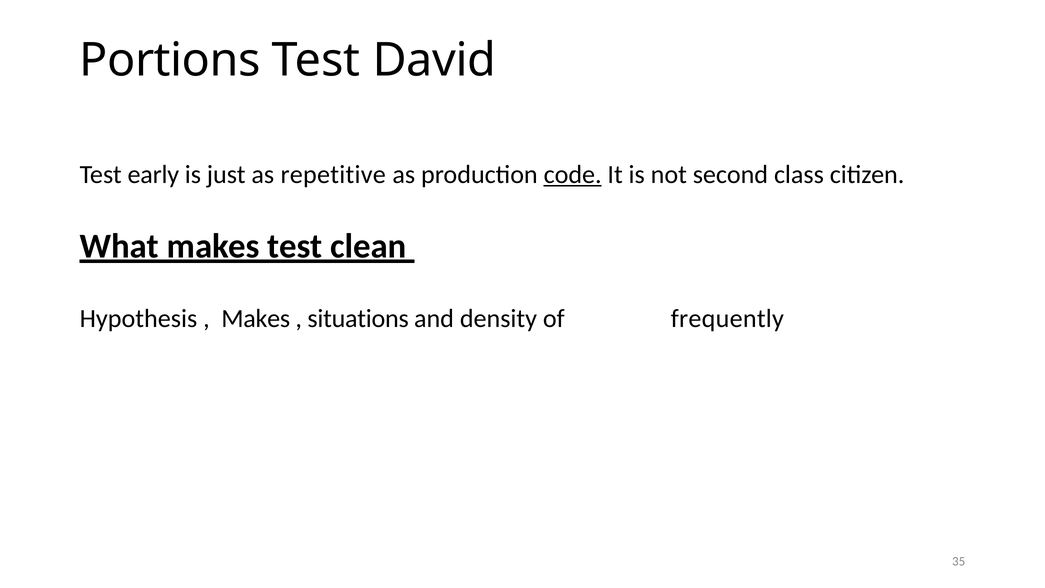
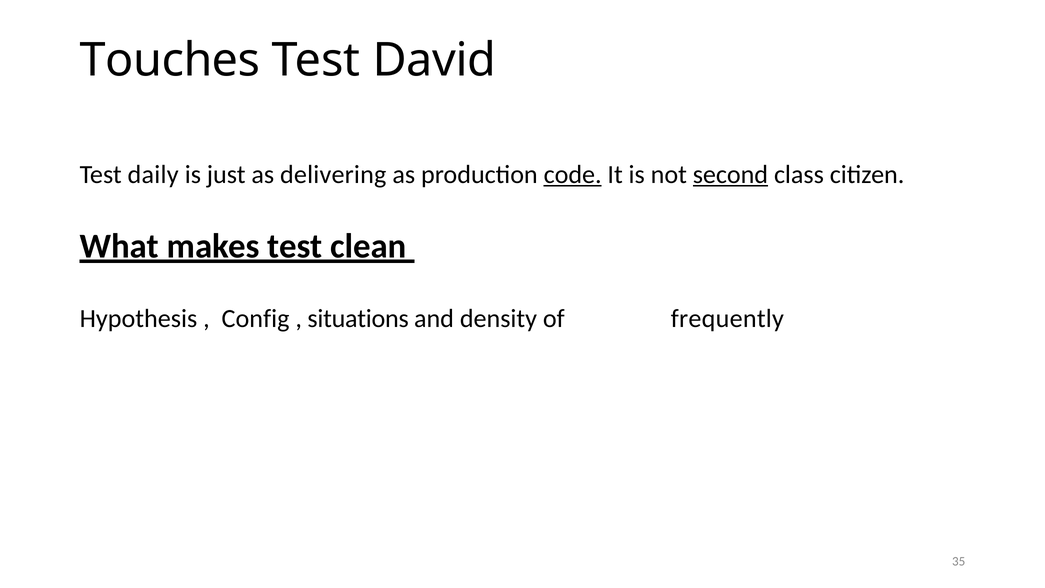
Portions: Portions -> Touches
early: early -> daily
repetitive: repetitive -> delivering
second underline: none -> present
Makes at (256, 318): Makes -> Config
